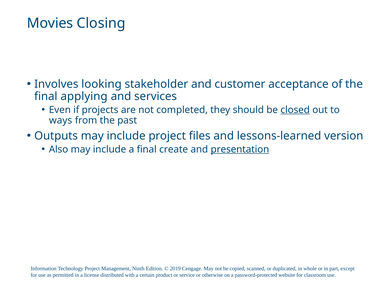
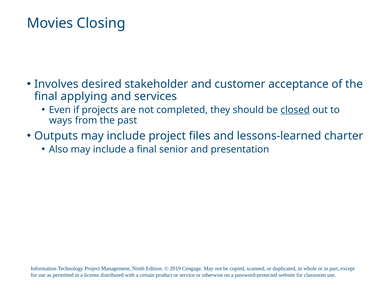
looking: looking -> desired
version: version -> charter
create: create -> senior
presentation underline: present -> none
